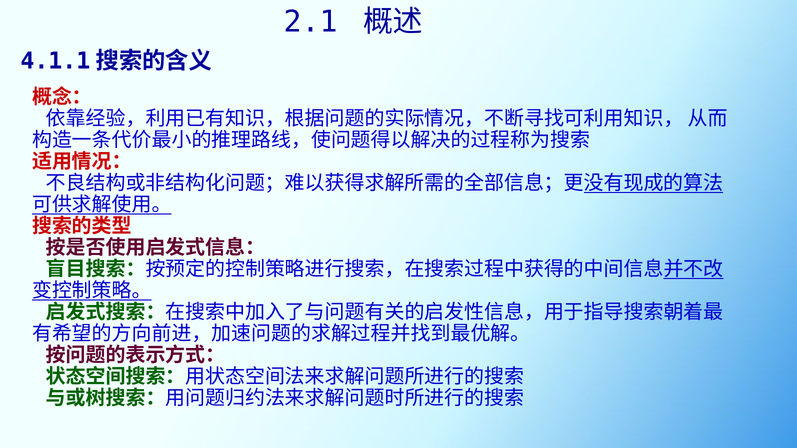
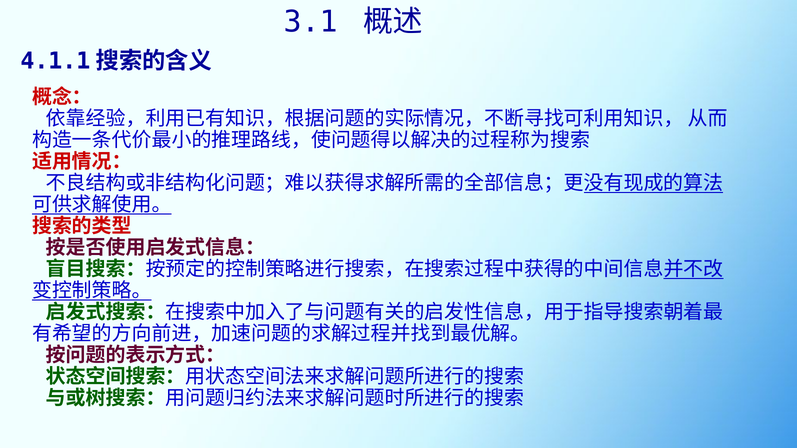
2.1: 2.1 -> 3.1
